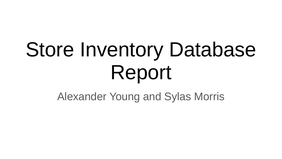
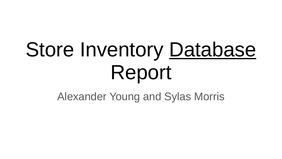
Database underline: none -> present
